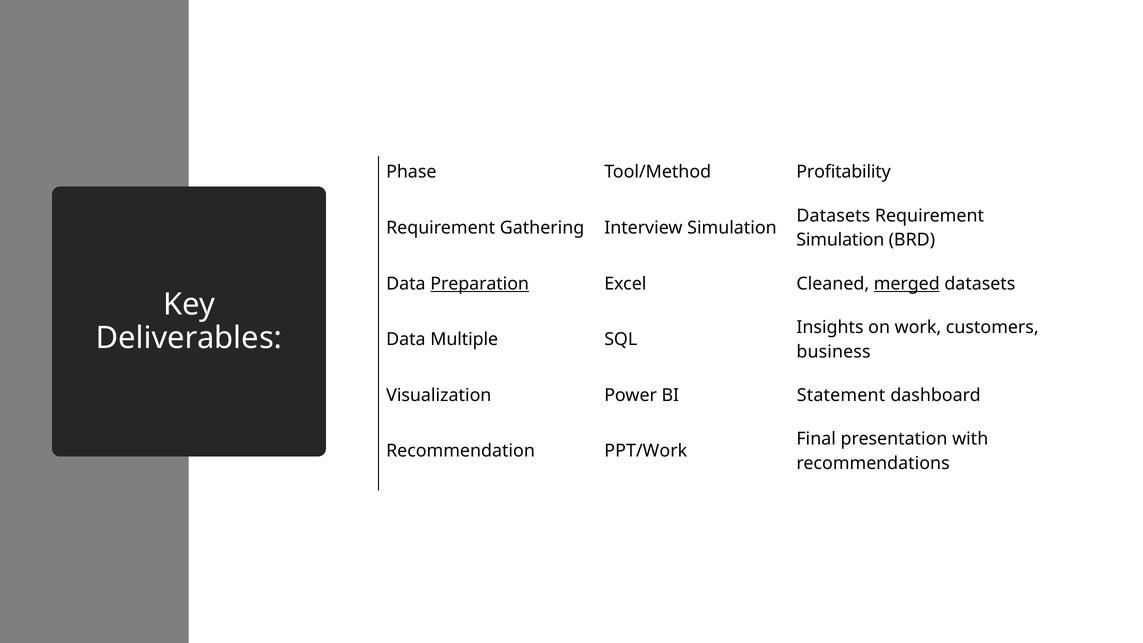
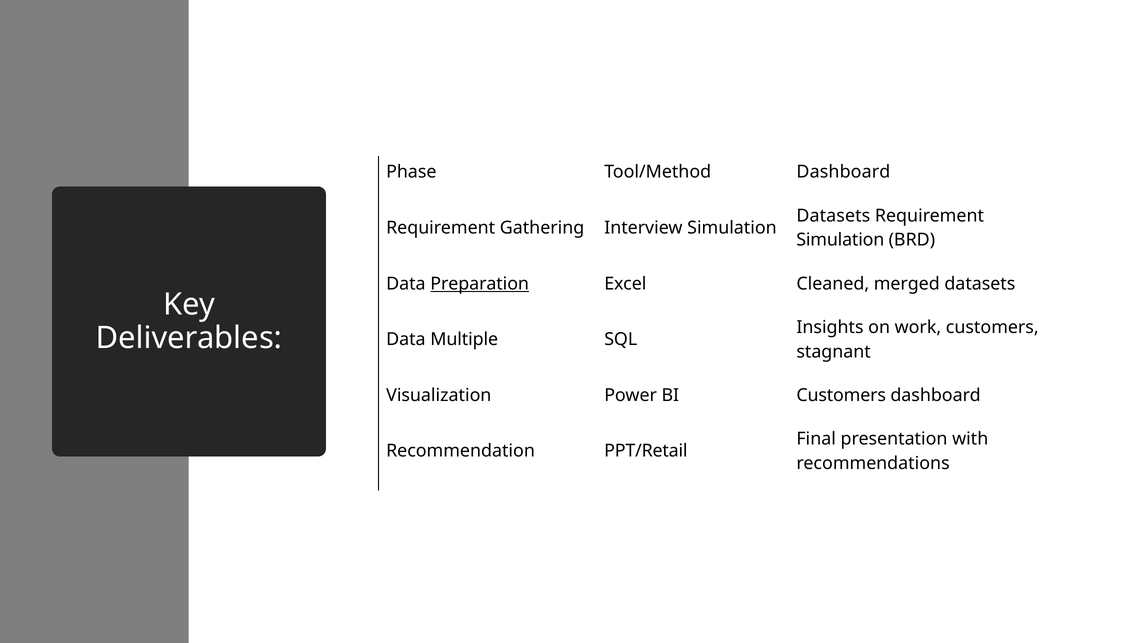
Tool/Method Profitability: Profitability -> Dashboard
merged underline: present -> none
business: business -> stagnant
BI Statement: Statement -> Customers
PPT/Work: PPT/Work -> PPT/Retail
